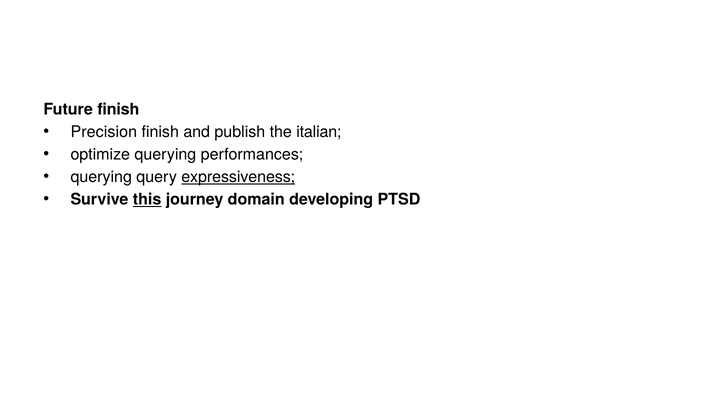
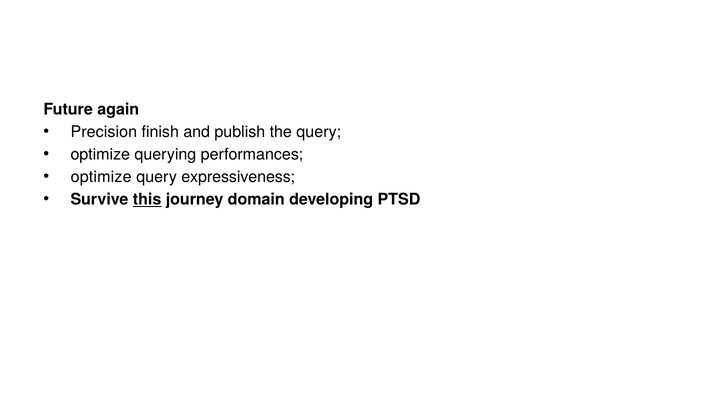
Future finish: finish -> again
the italian: italian -> query
querying at (101, 177): querying -> optimize
expressiveness underline: present -> none
